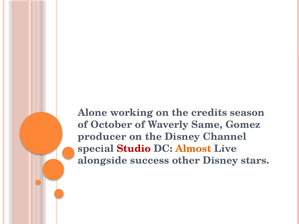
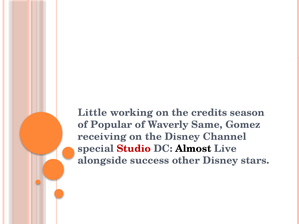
Alone: Alone -> Little
October: October -> Popular
producer: producer -> receiving
Almost colour: orange -> black
